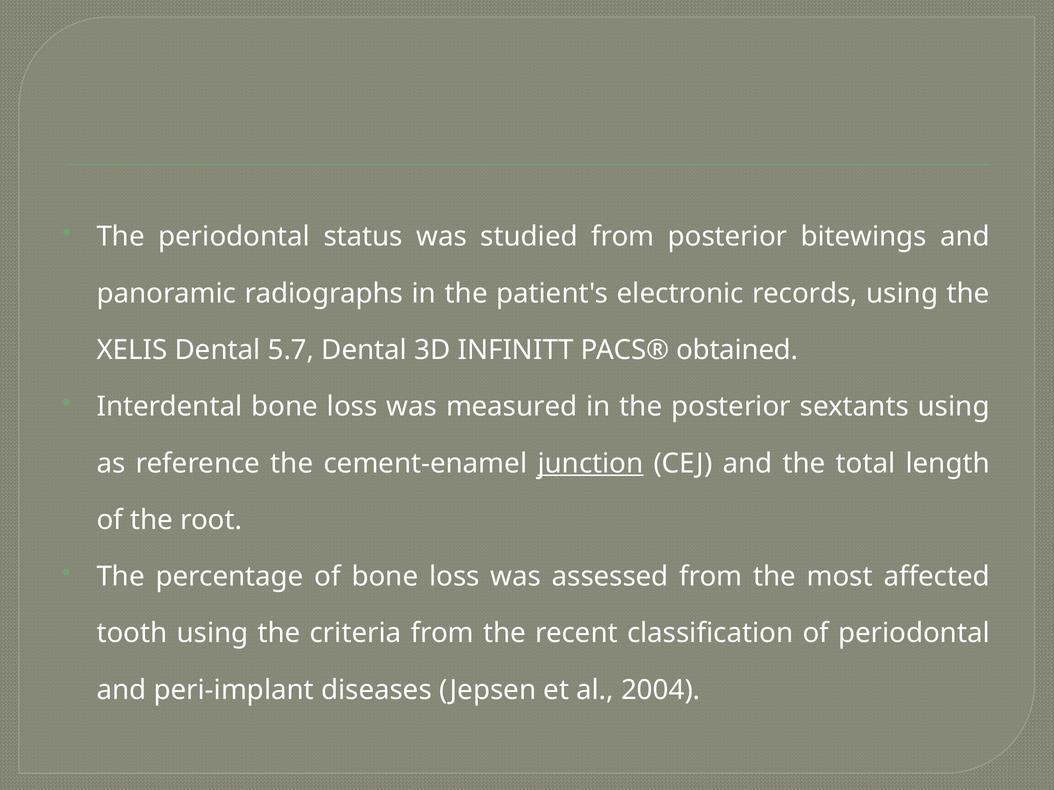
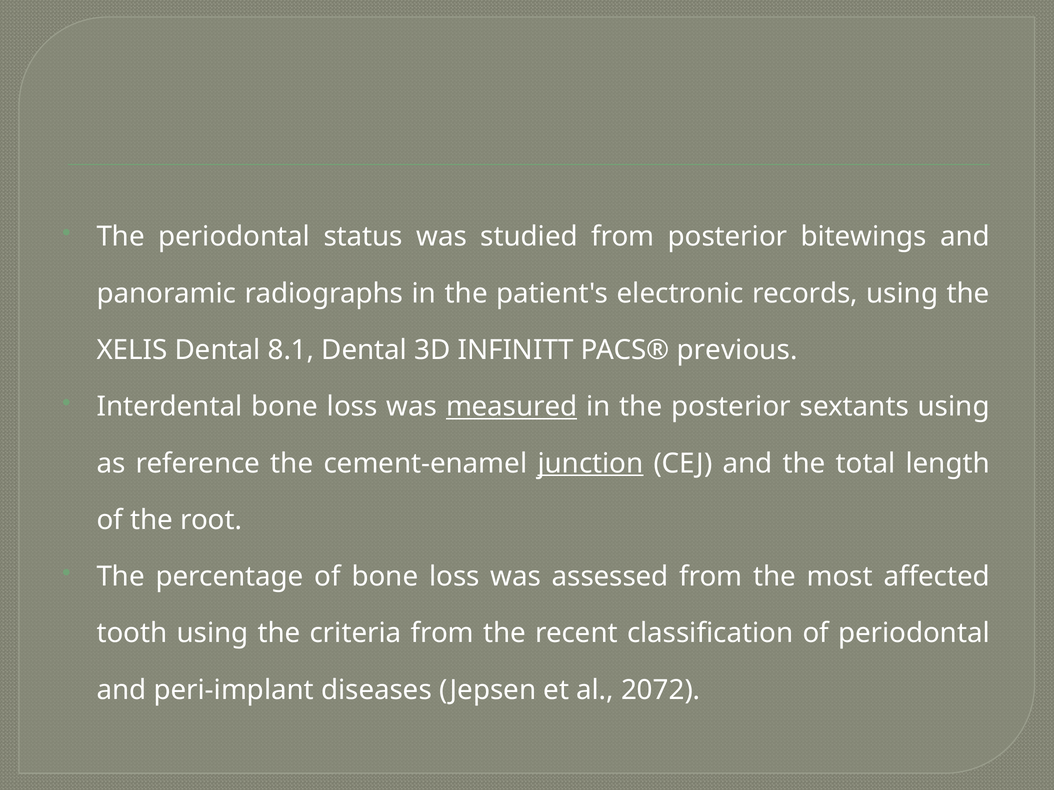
5.7: 5.7 -> 8.1
obtained: obtained -> previous
measured underline: none -> present
2004: 2004 -> 2072
